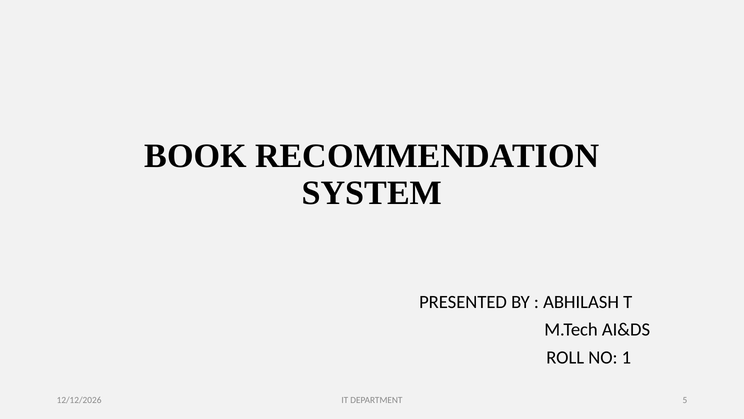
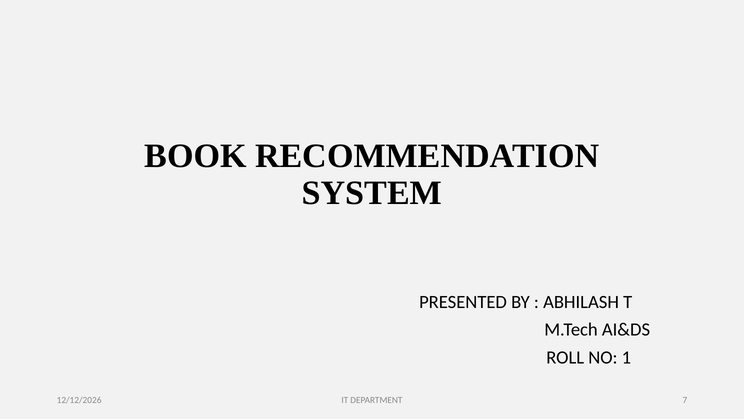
5: 5 -> 7
